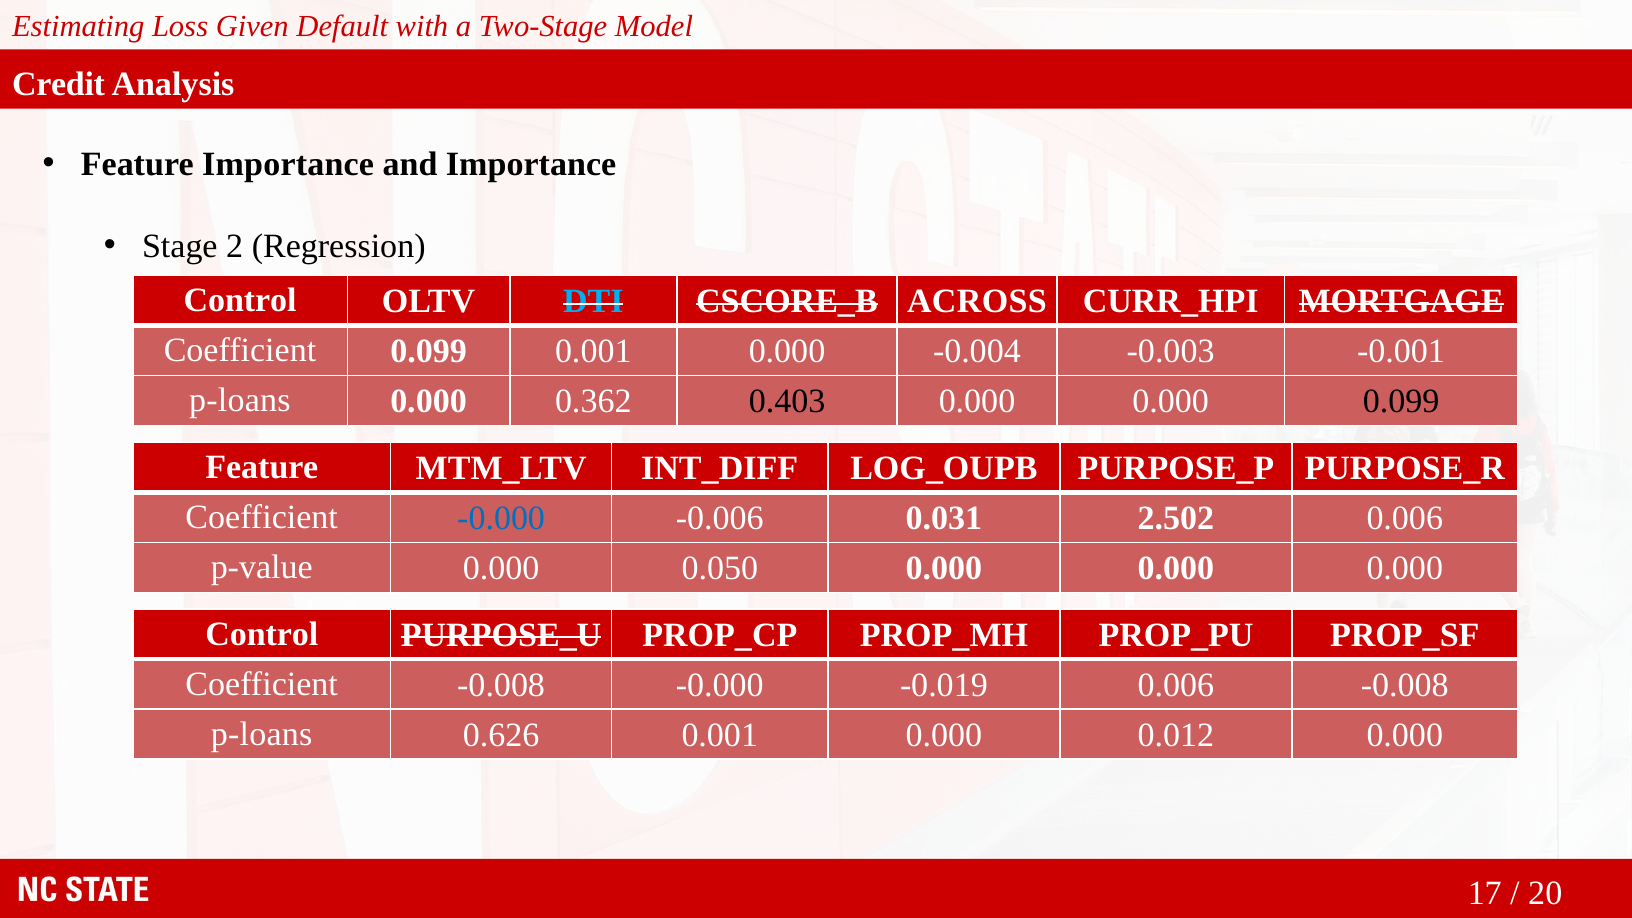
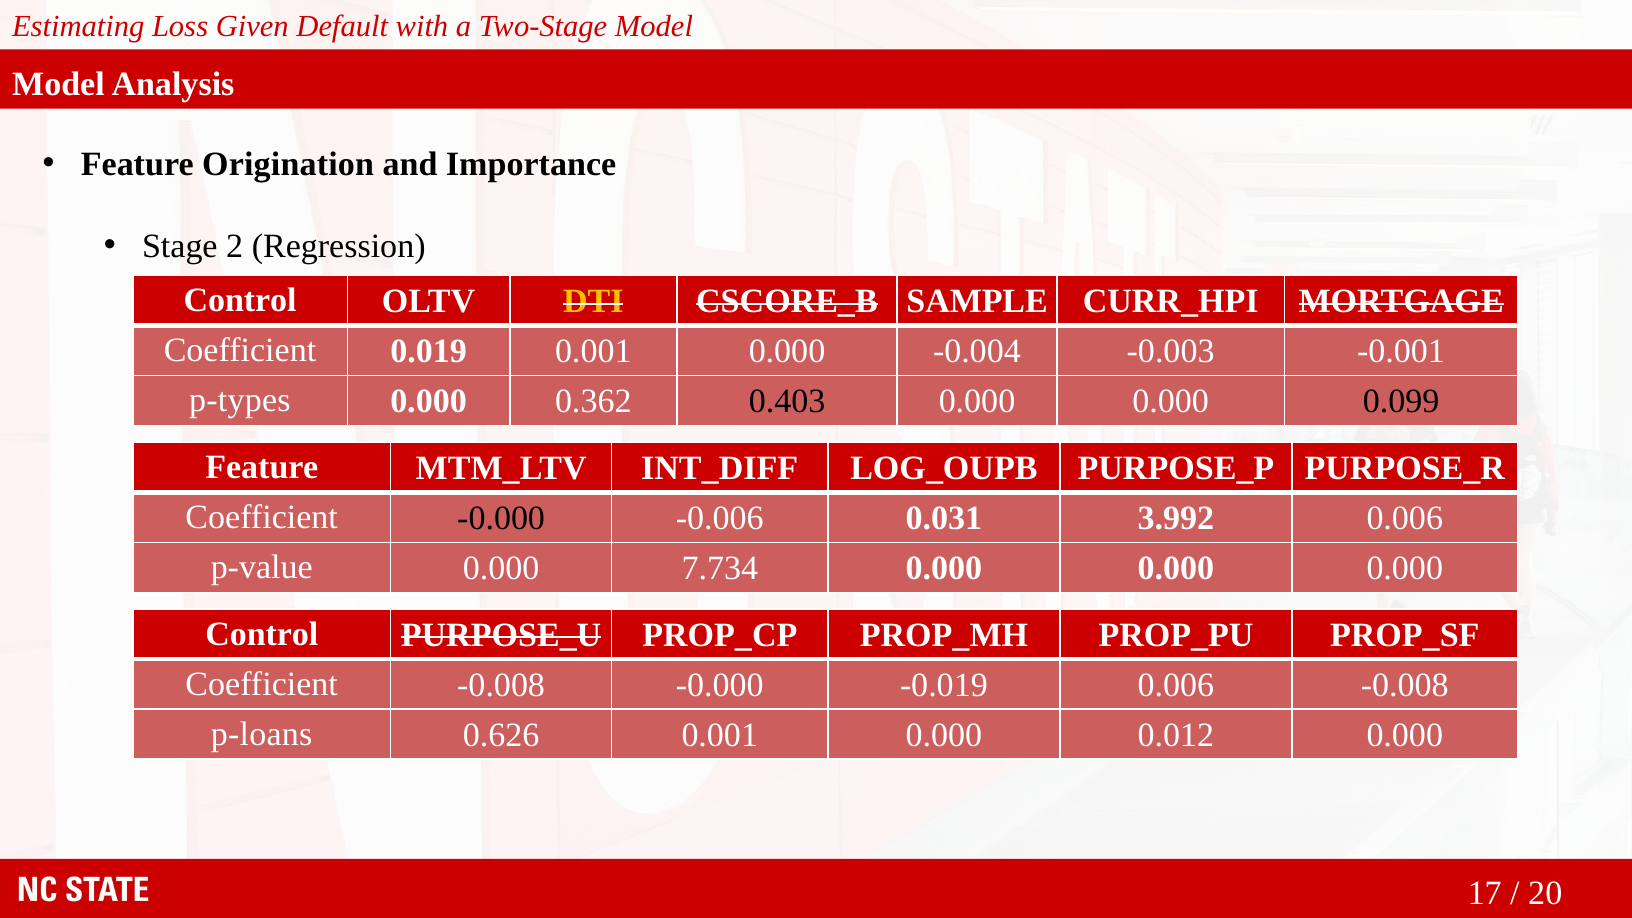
Credit at (59, 84): Credit -> Model
Feature Importance: Importance -> Origination
DTI colour: light blue -> yellow
ACROSS: ACROSS -> SAMPLE
Coefficient 0.099: 0.099 -> 0.019
p-loans at (240, 401): p-loans -> p-types
-0.000 at (501, 518) colour: blue -> black
2.502: 2.502 -> 3.992
0.050: 0.050 -> 7.734
